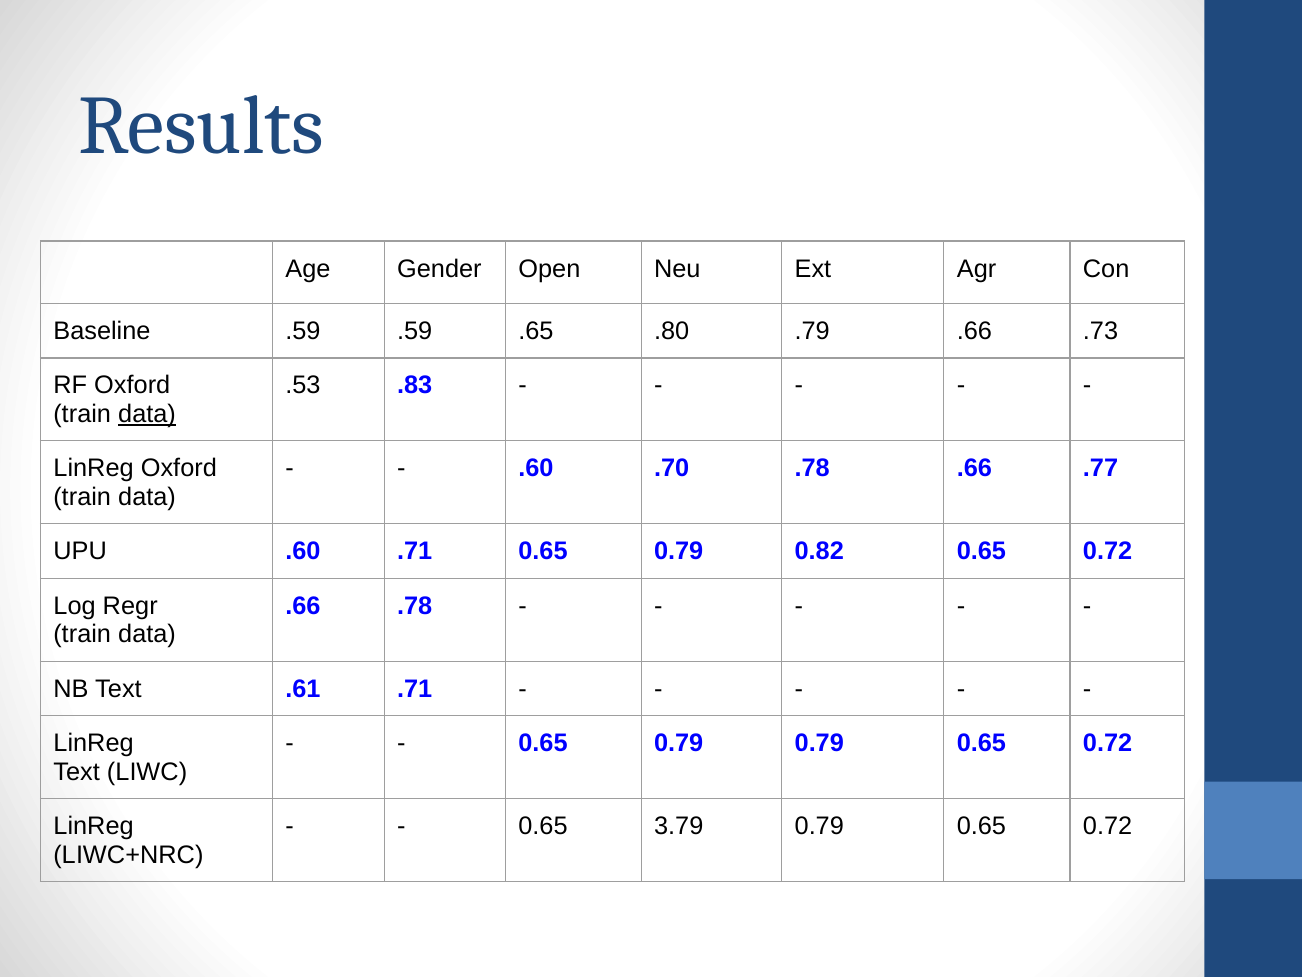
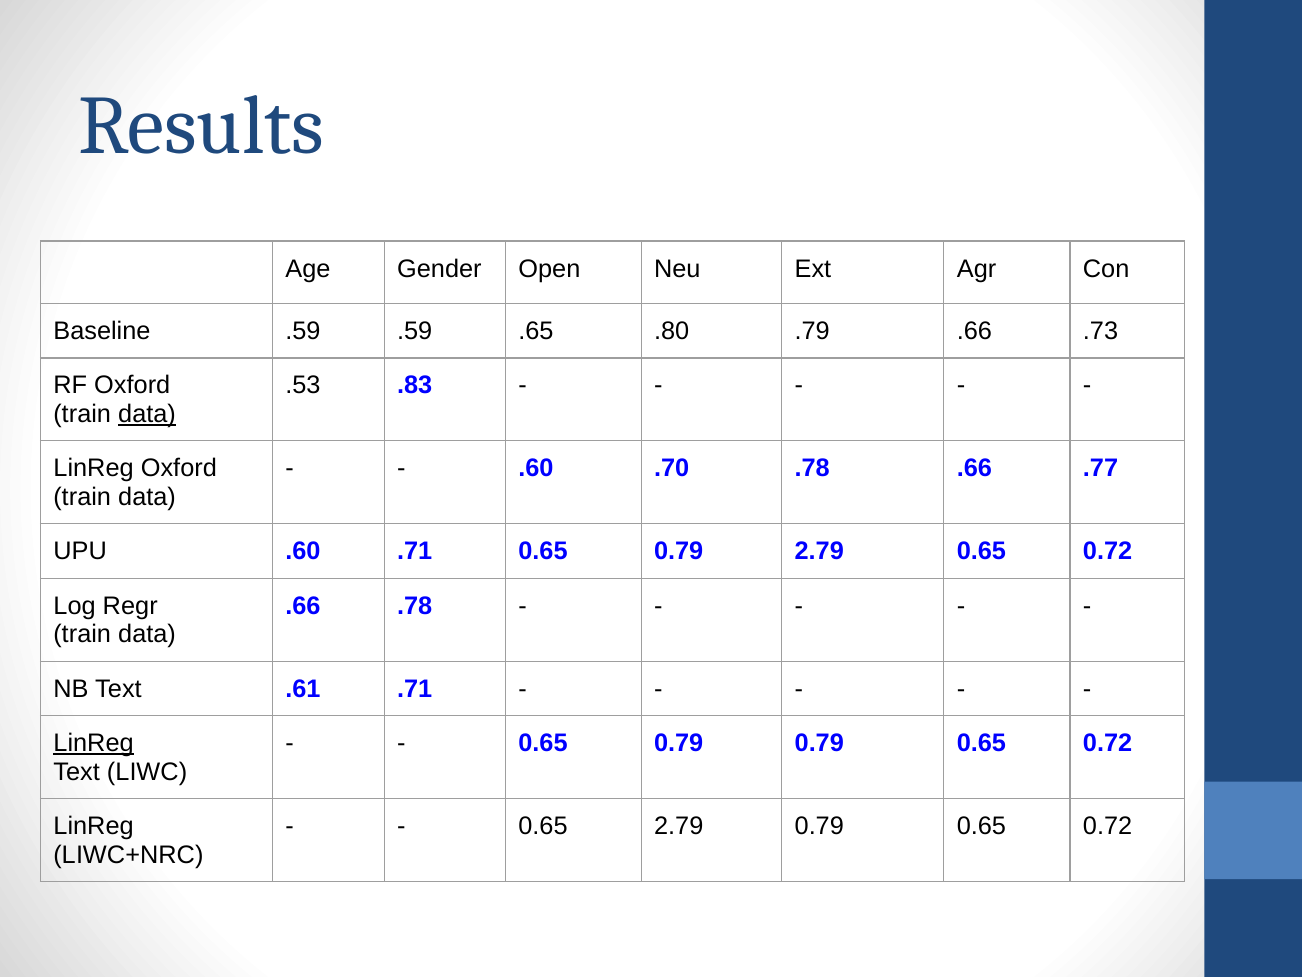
0.79 0.82: 0.82 -> 2.79
LinReg at (94, 743) underline: none -> present
0.65 3.79: 3.79 -> 2.79
